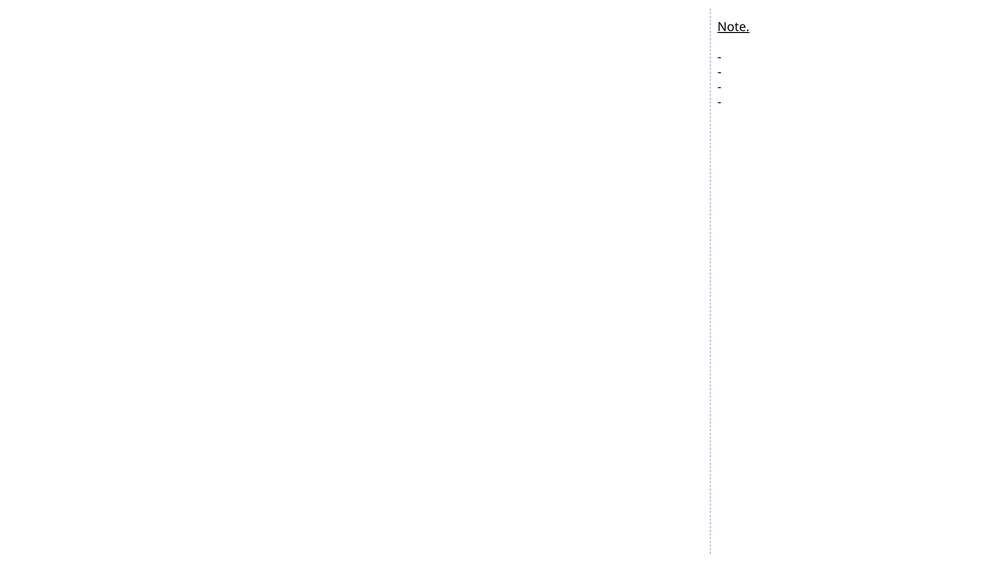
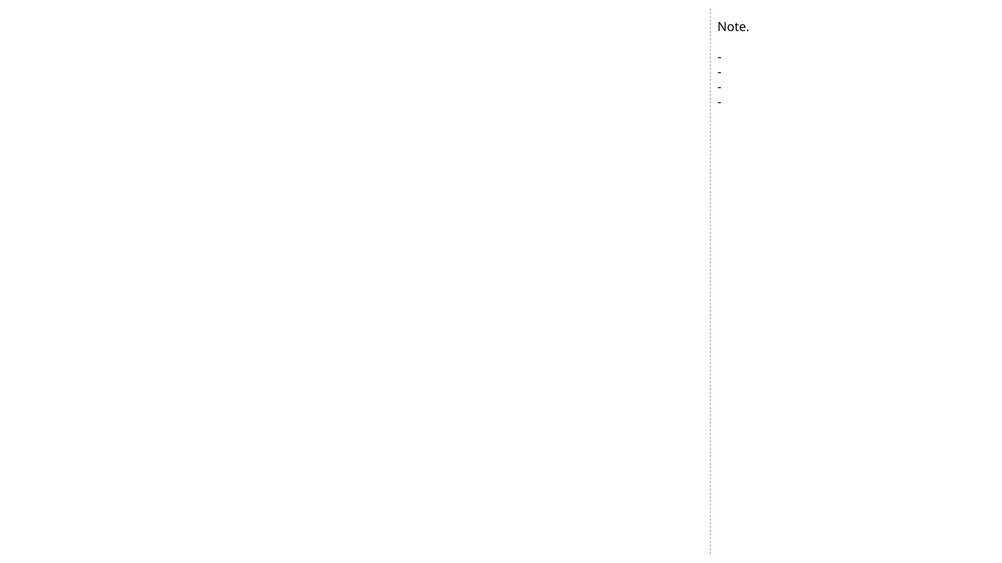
Note underline: present -> none
